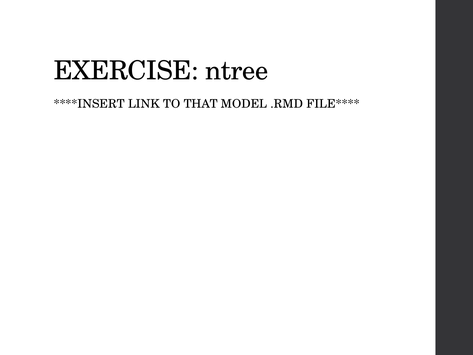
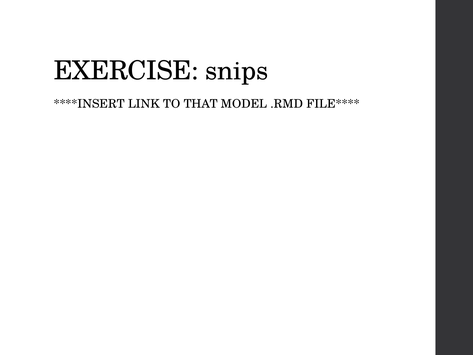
ntree: ntree -> snips
